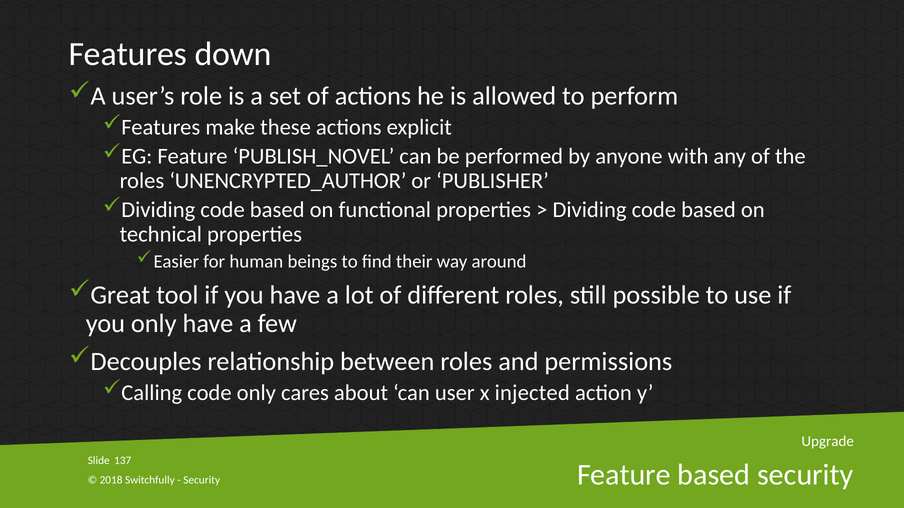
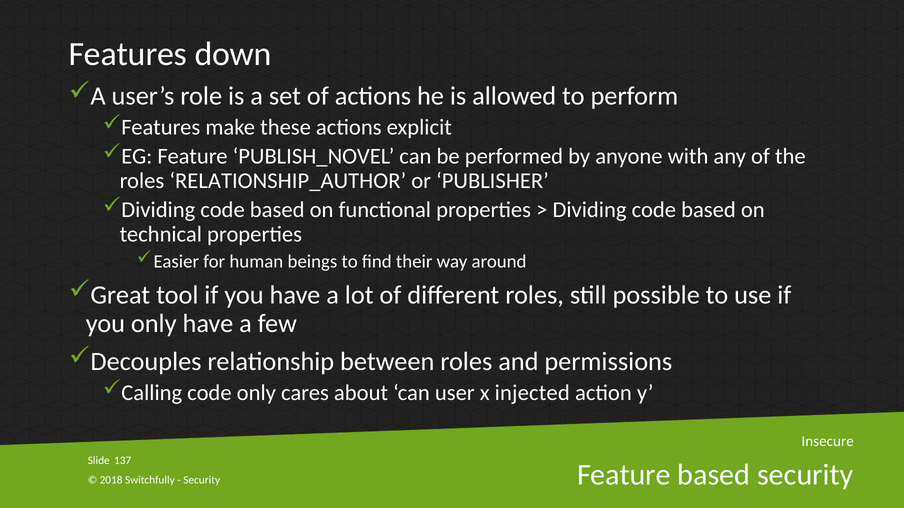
UNENCRYPTED_AUTHOR: UNENCRYPTED_AUTHOR -> RELATIONSHIP_AUTHOR
Upgrade: Upgrade -> Insecure
